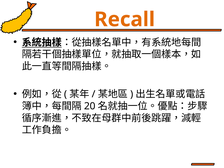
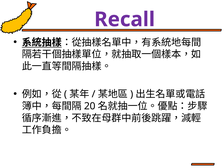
Recall colour: orange -> purple
